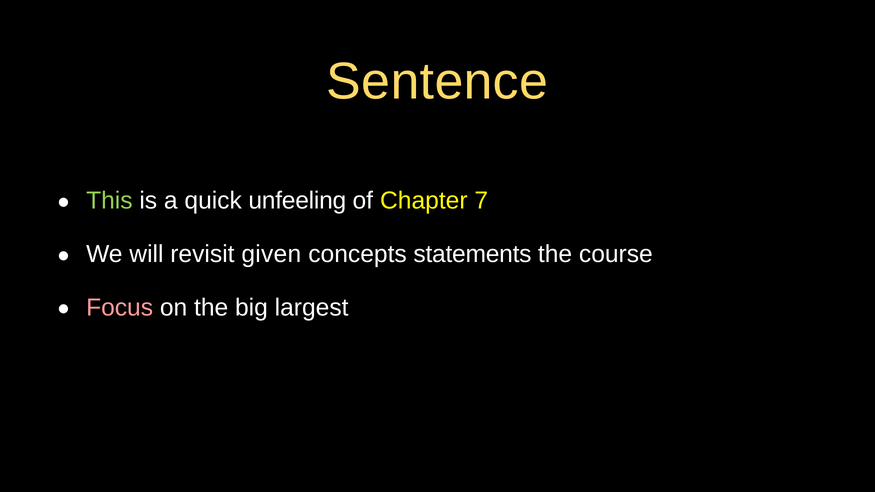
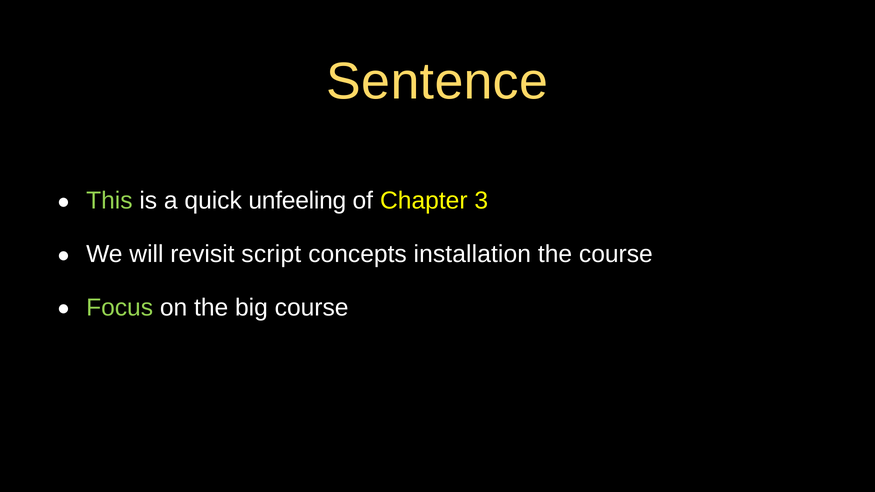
7: 7 -> 3
given: given -> script
statements: statements -> installation
Focus colour: pink -> light green
big largest: largest -> course
